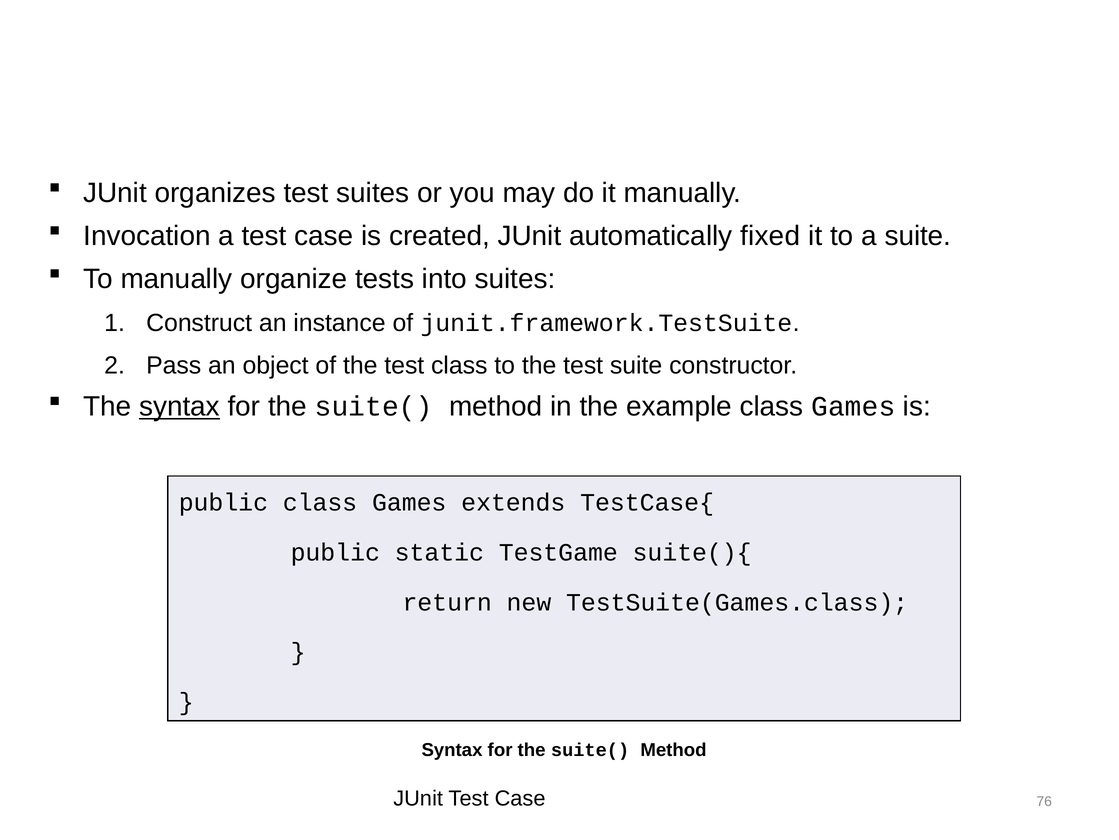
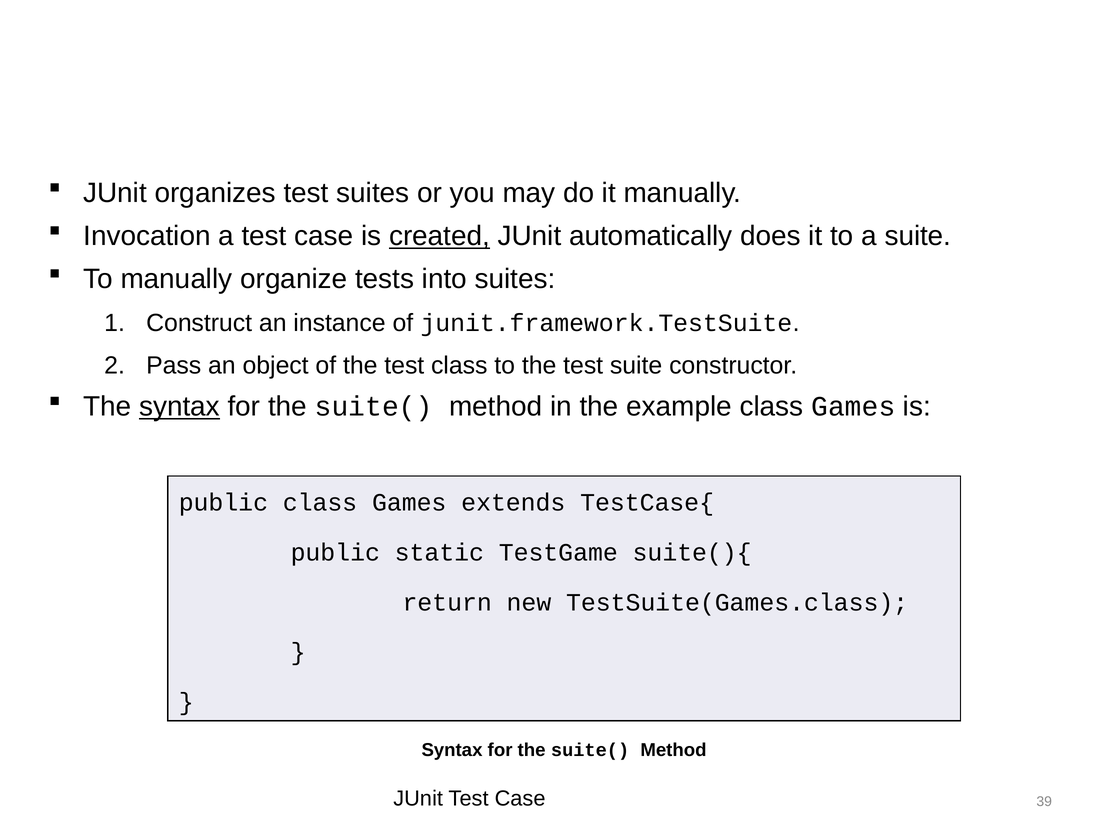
created underline: none -> present
fixed: fixed -> does
76: 76 -> 39
